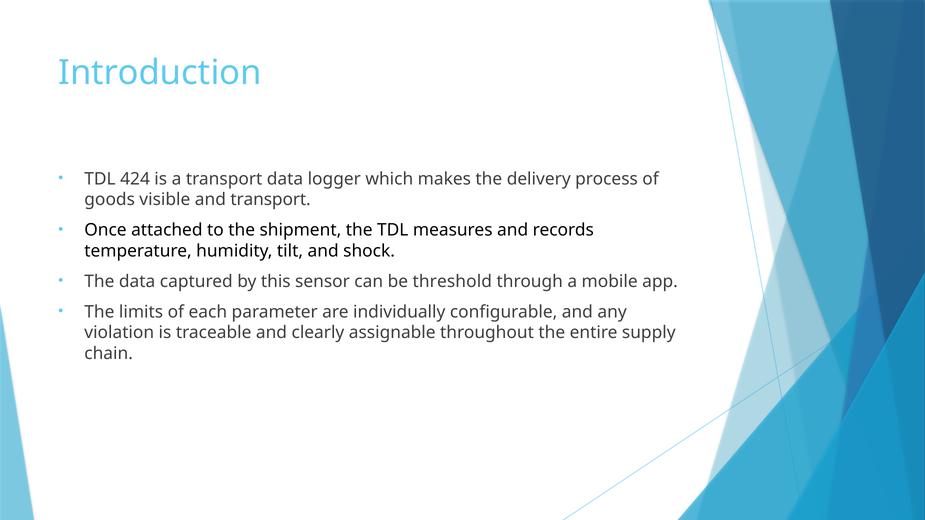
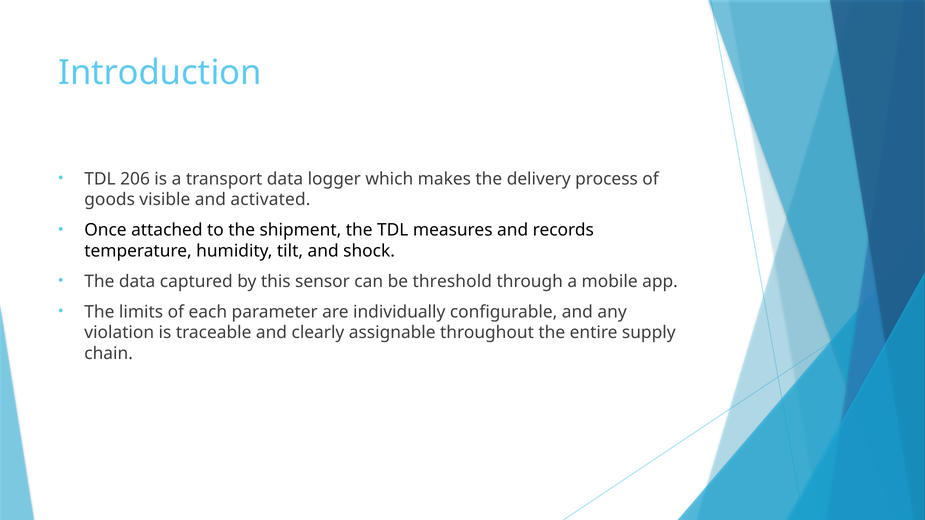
424: 424 -> 206
and transport: transport -> activated
